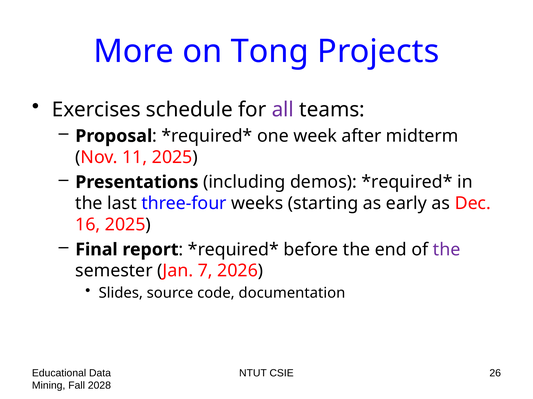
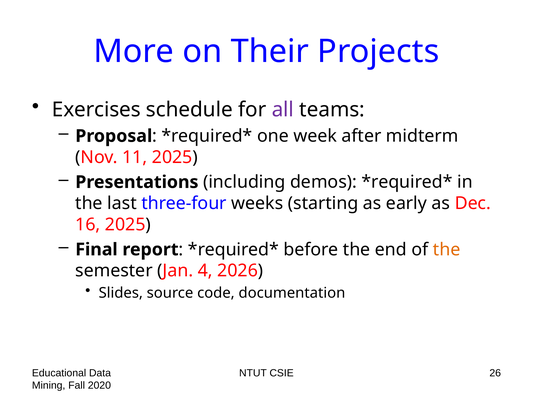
Tong: Tong -> Their
the at (447, 250) colour: purple -> orange
7: 7 -> 4
2028: 2028 -> 2020
